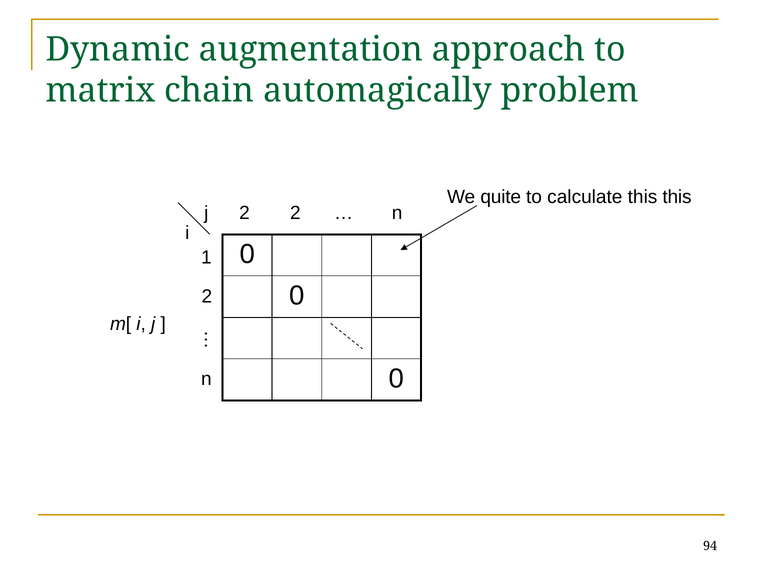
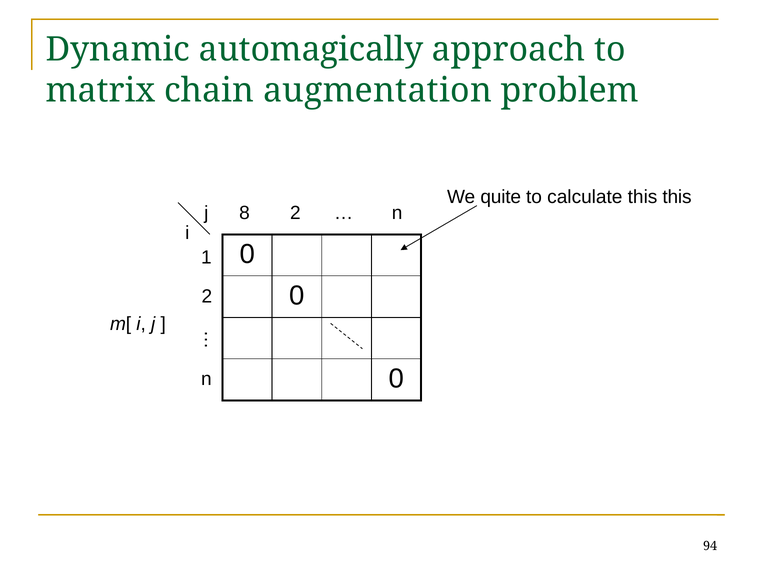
augmentation: augmentation -> automagically
automagically: automagically -> augmentation
j 2: 2 -> 8
